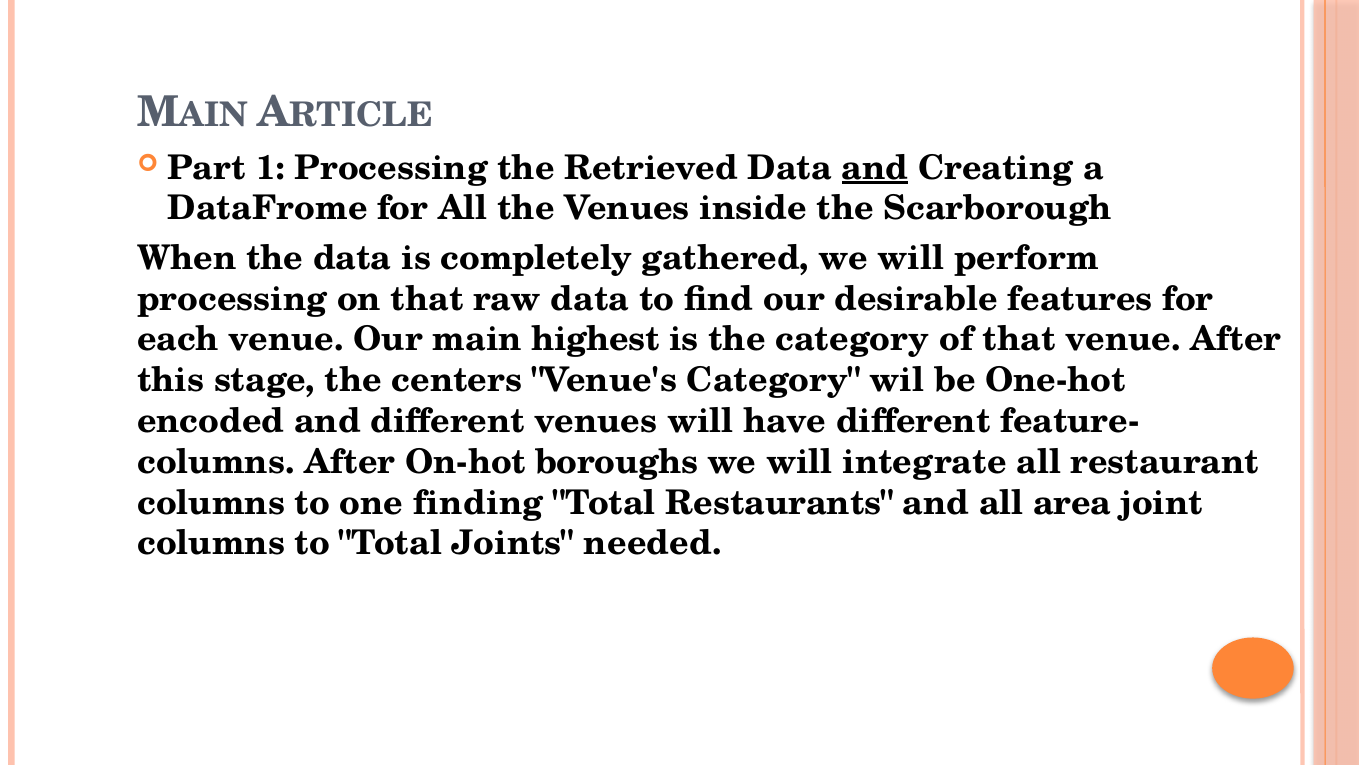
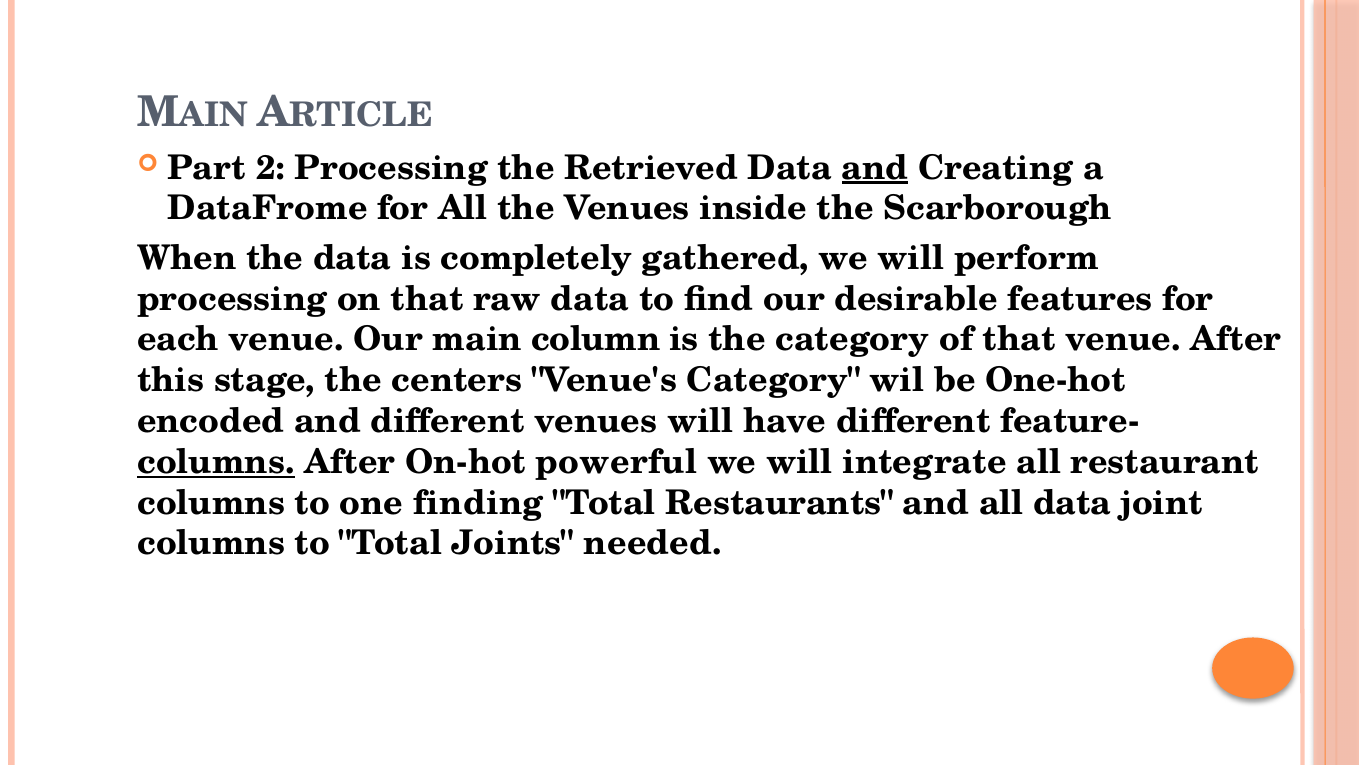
1: 1 -> 2
highest: highest -> column
columns at (216, 462) underline: none -> present
boroughs: boroughs -> powerful
all area: area -> data
